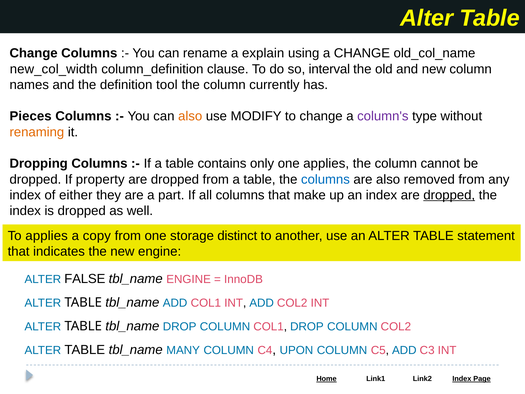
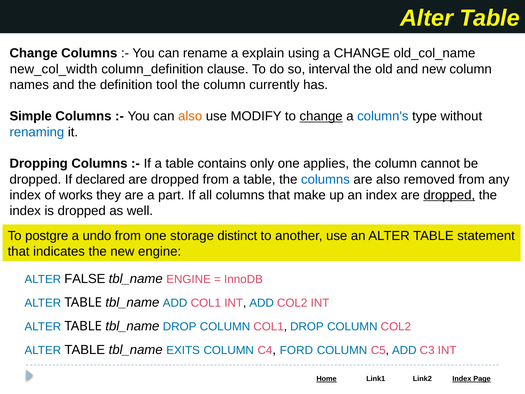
Pieces: Pieces -> Simple
change at (321, 116) underline: none -> present
column's colour: purple -> blue
renaming colour: orange -> blue
property: property -> declared
either: either -> works
To applies: applies -> postgre
copy: copy -> undo
MANY: MANY -> EXITS
UPON: UPON -> FORD
